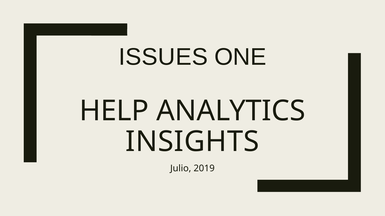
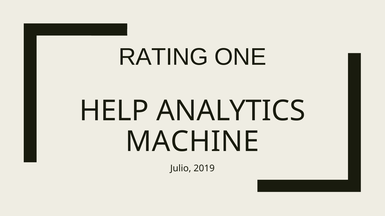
ISSUES: ISSUES -> RATING
INSIGHTS: INSIGHTS -> MACHINE
